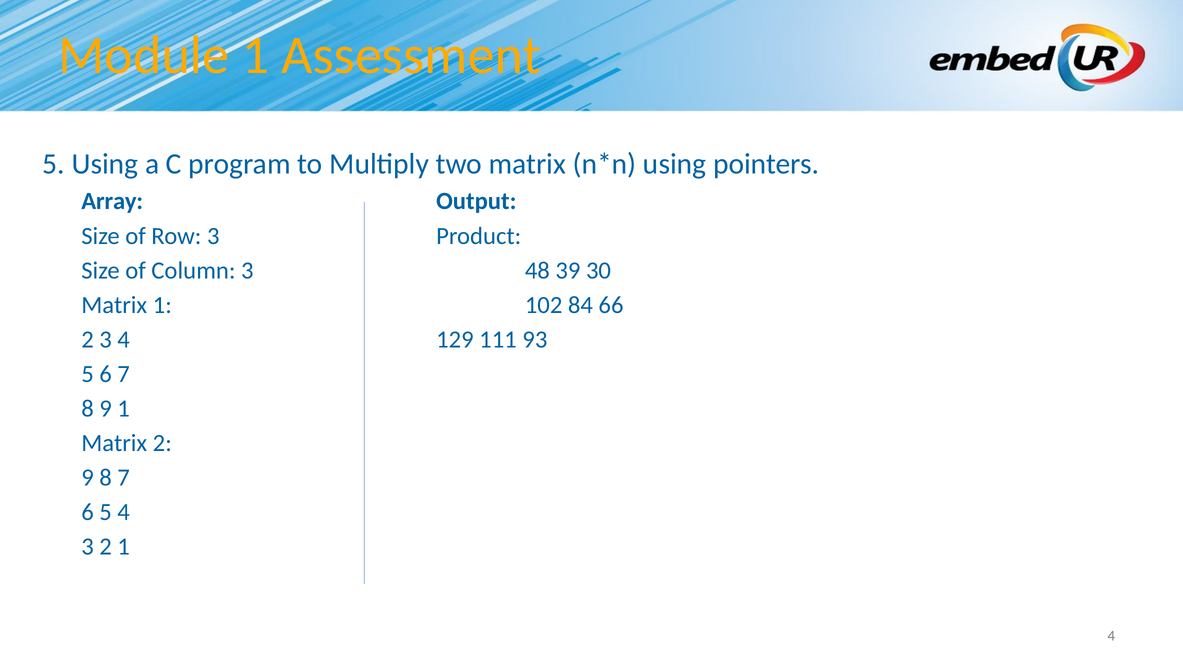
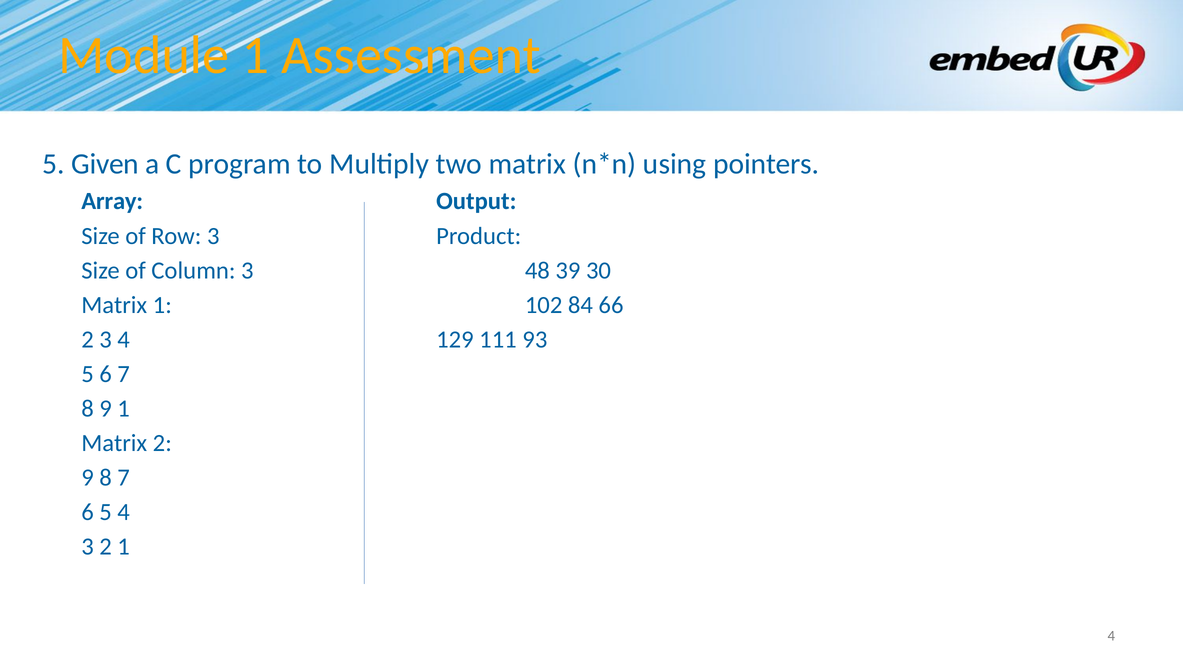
5 Using: Using -> Given
